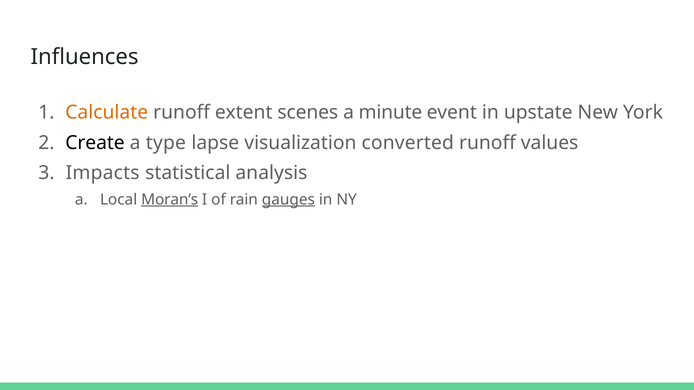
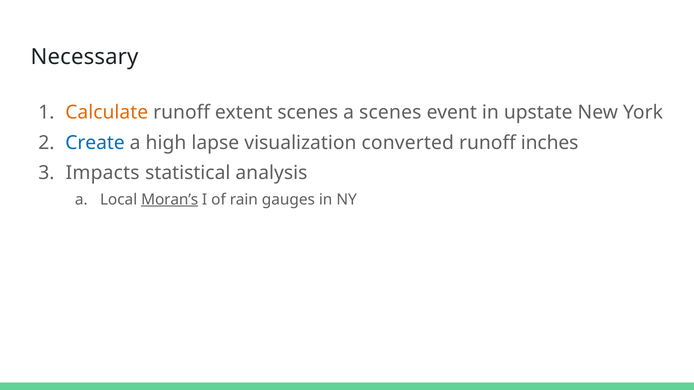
Influences: Influences -> Necessary
a minute: minute -> scenes
Create colour: black -> blue
type: type -> high
values: values -> inches
gauges underline: present -> none
